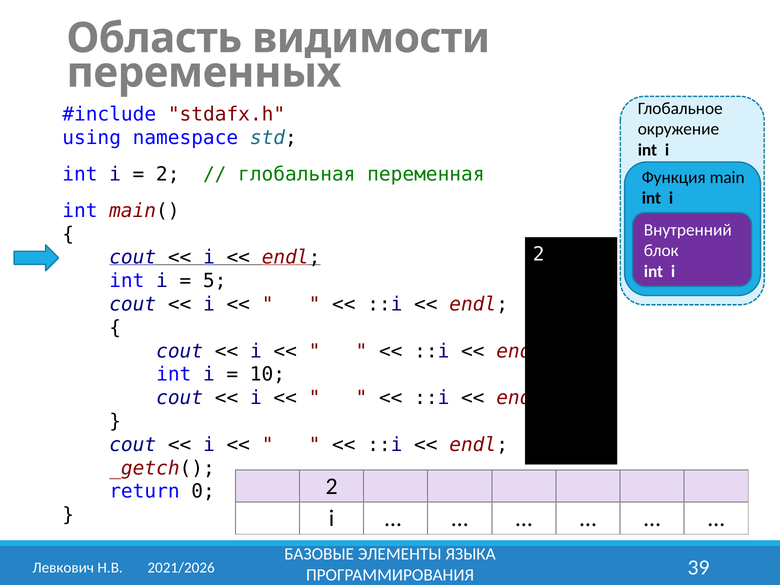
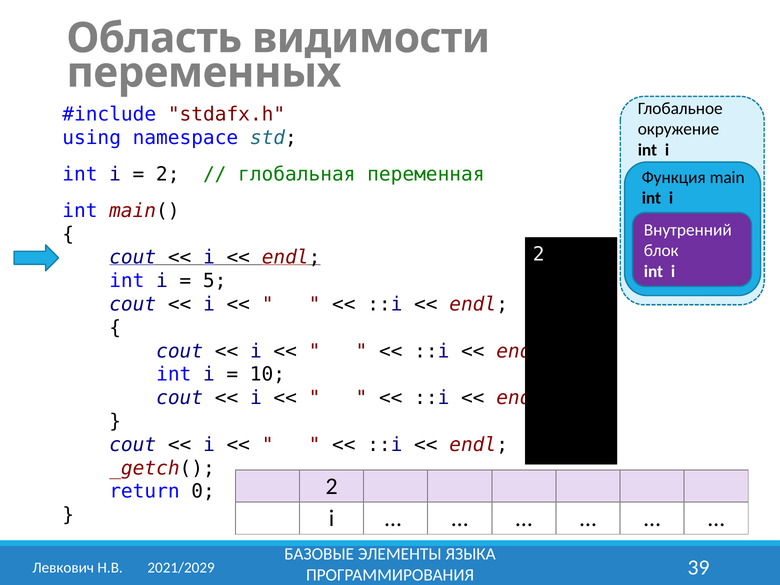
2021/2026: 2021/2026 -> 2021/2029
